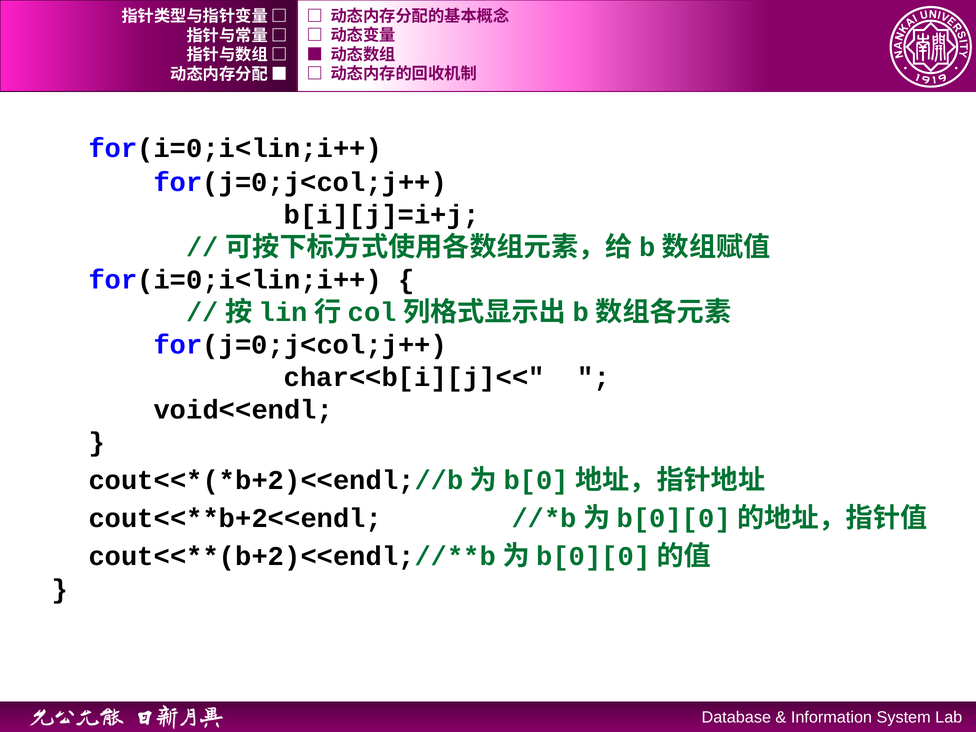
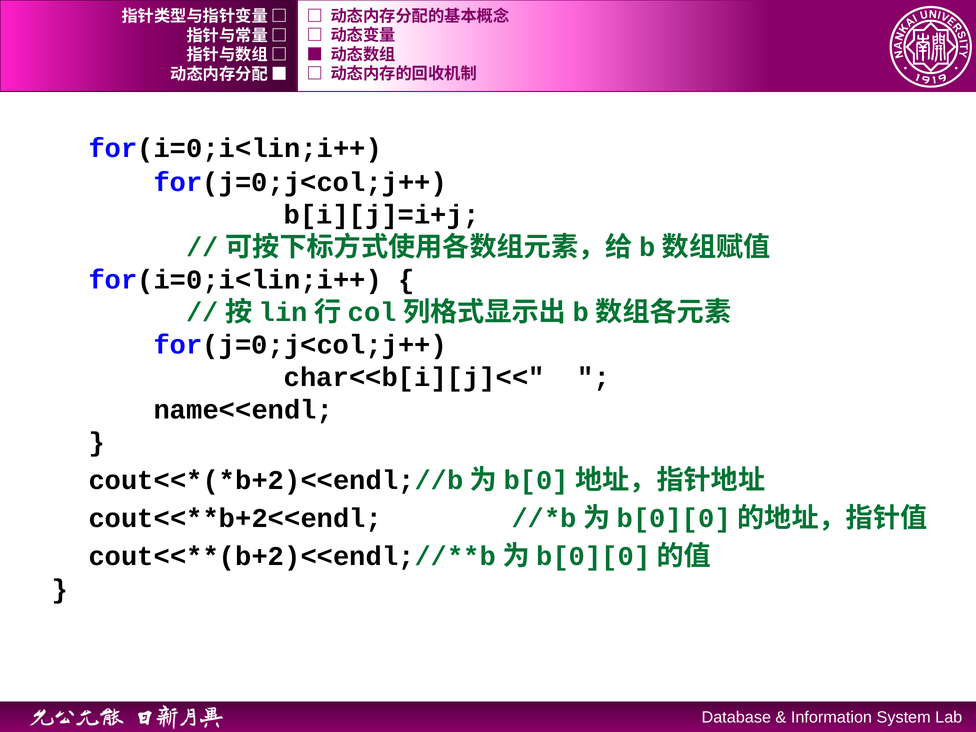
void<<endl: void<<endl -> name<<endl
